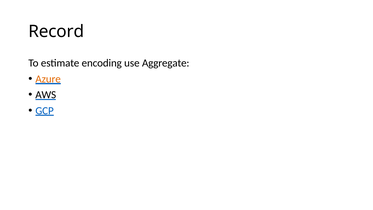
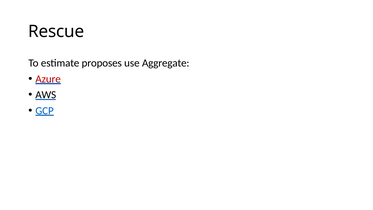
Record: Record -> Rescue
encoding: encoding -> proposes
Azure colour: orange -> red
